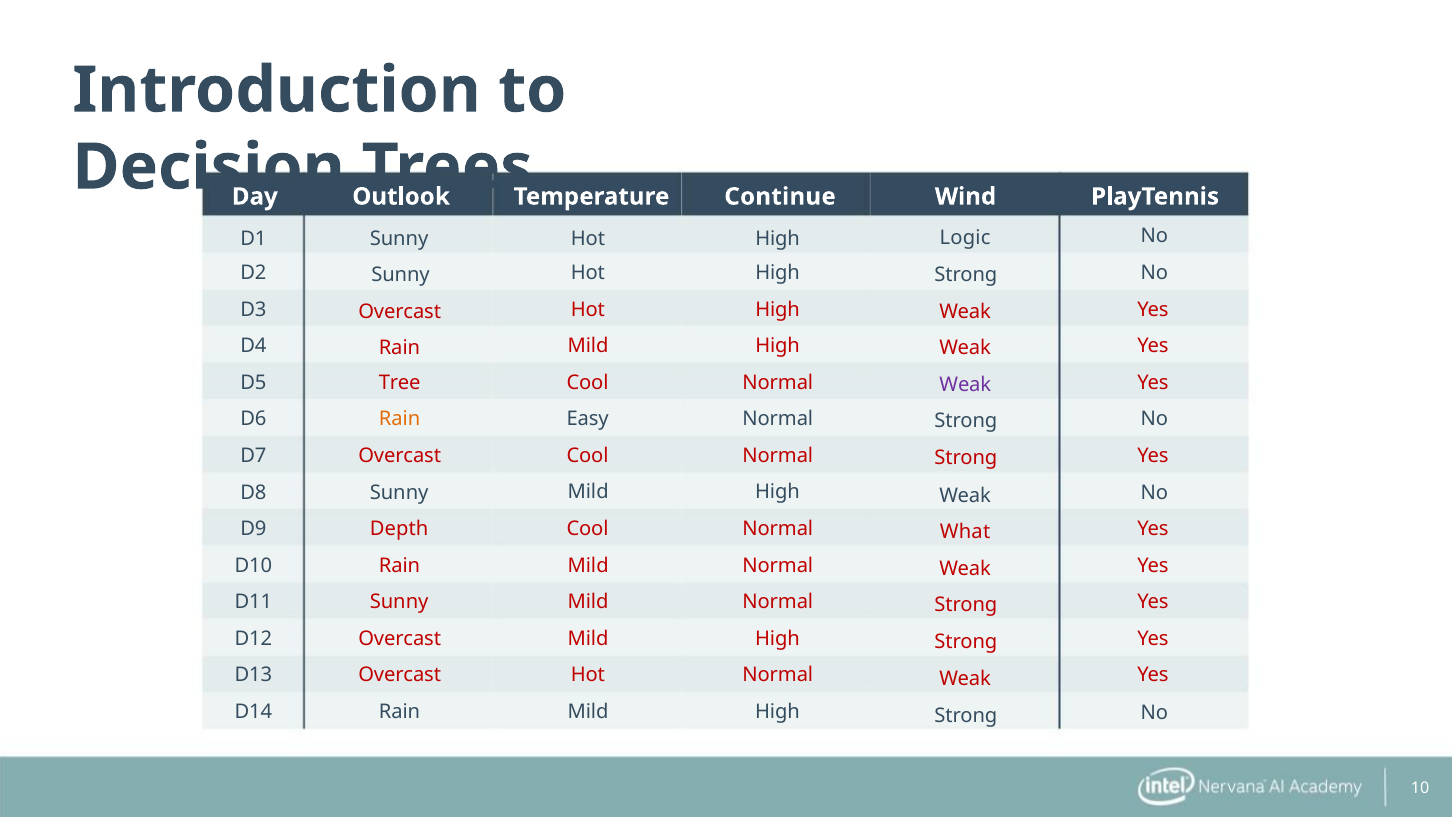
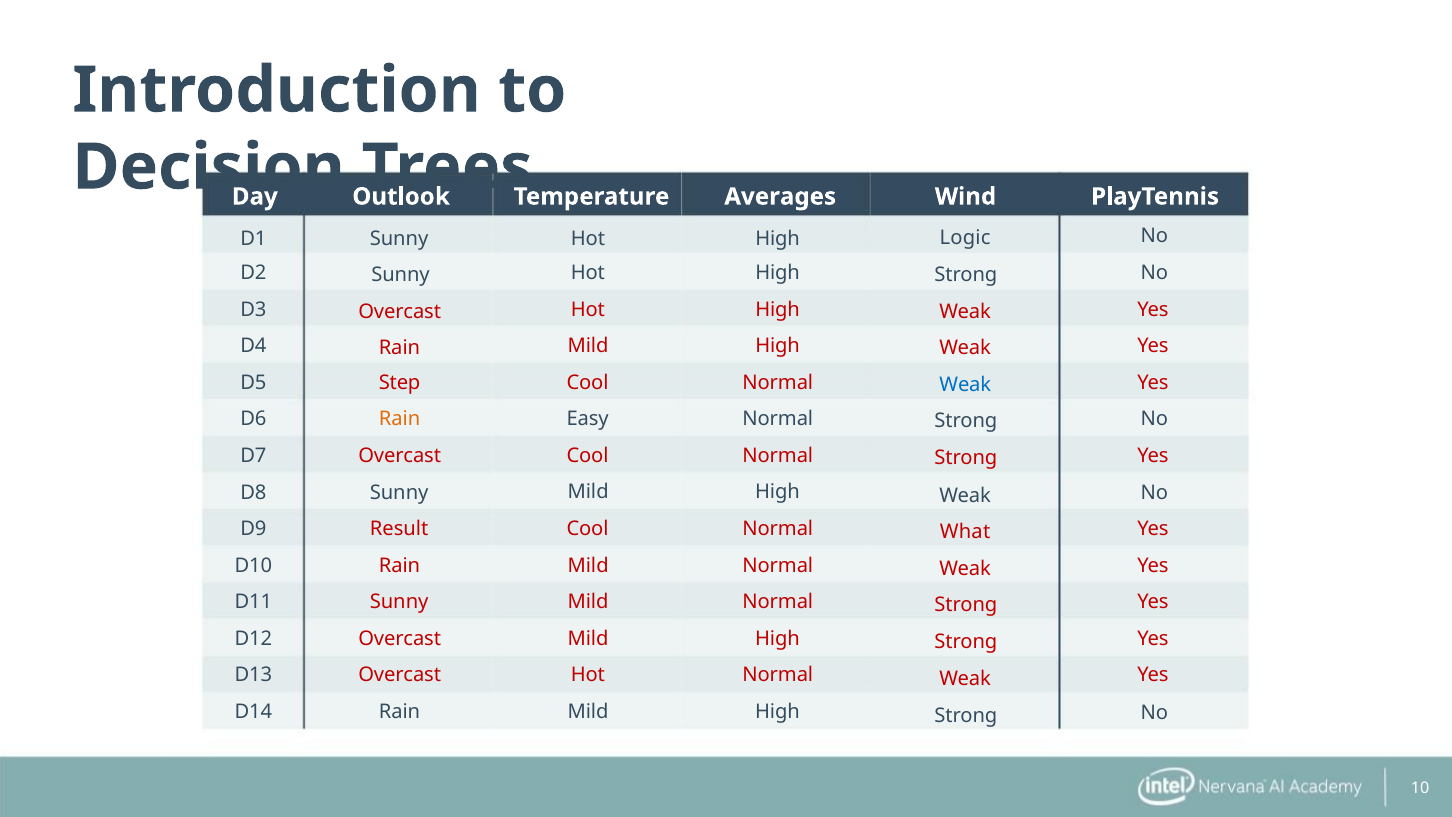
Continue: Continue -> Averages
Tree: Tree -> Step
Weak at (965, 385) colour: purple -> blue
Depth: Depth -> Result
